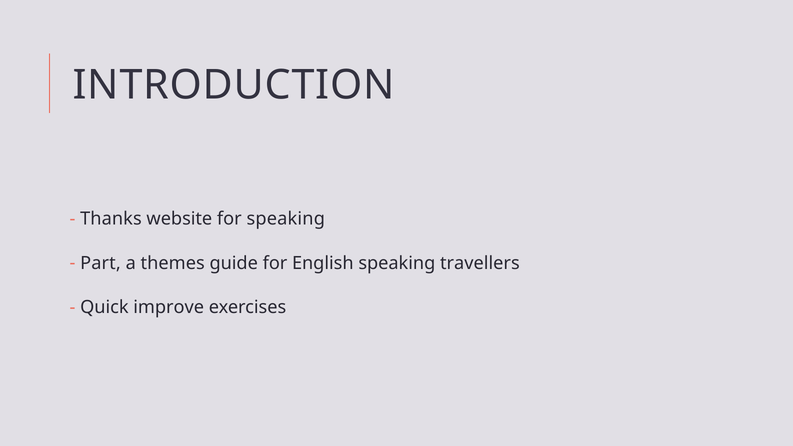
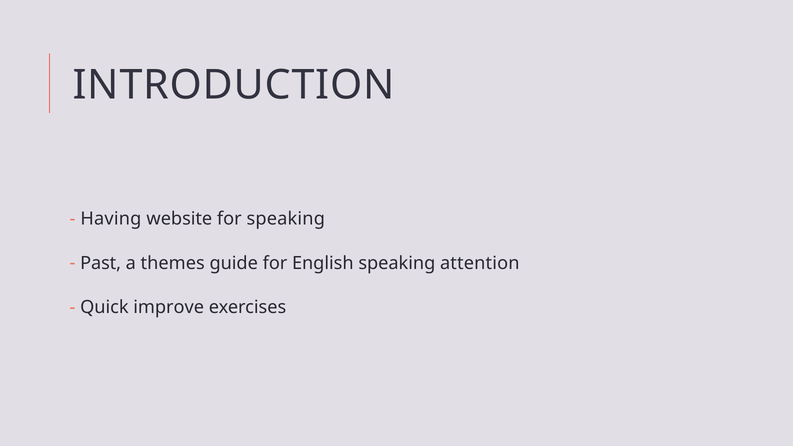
Thanks: Thanks -> Having
Part: Part -> Past
travellers: travellers -> attention
